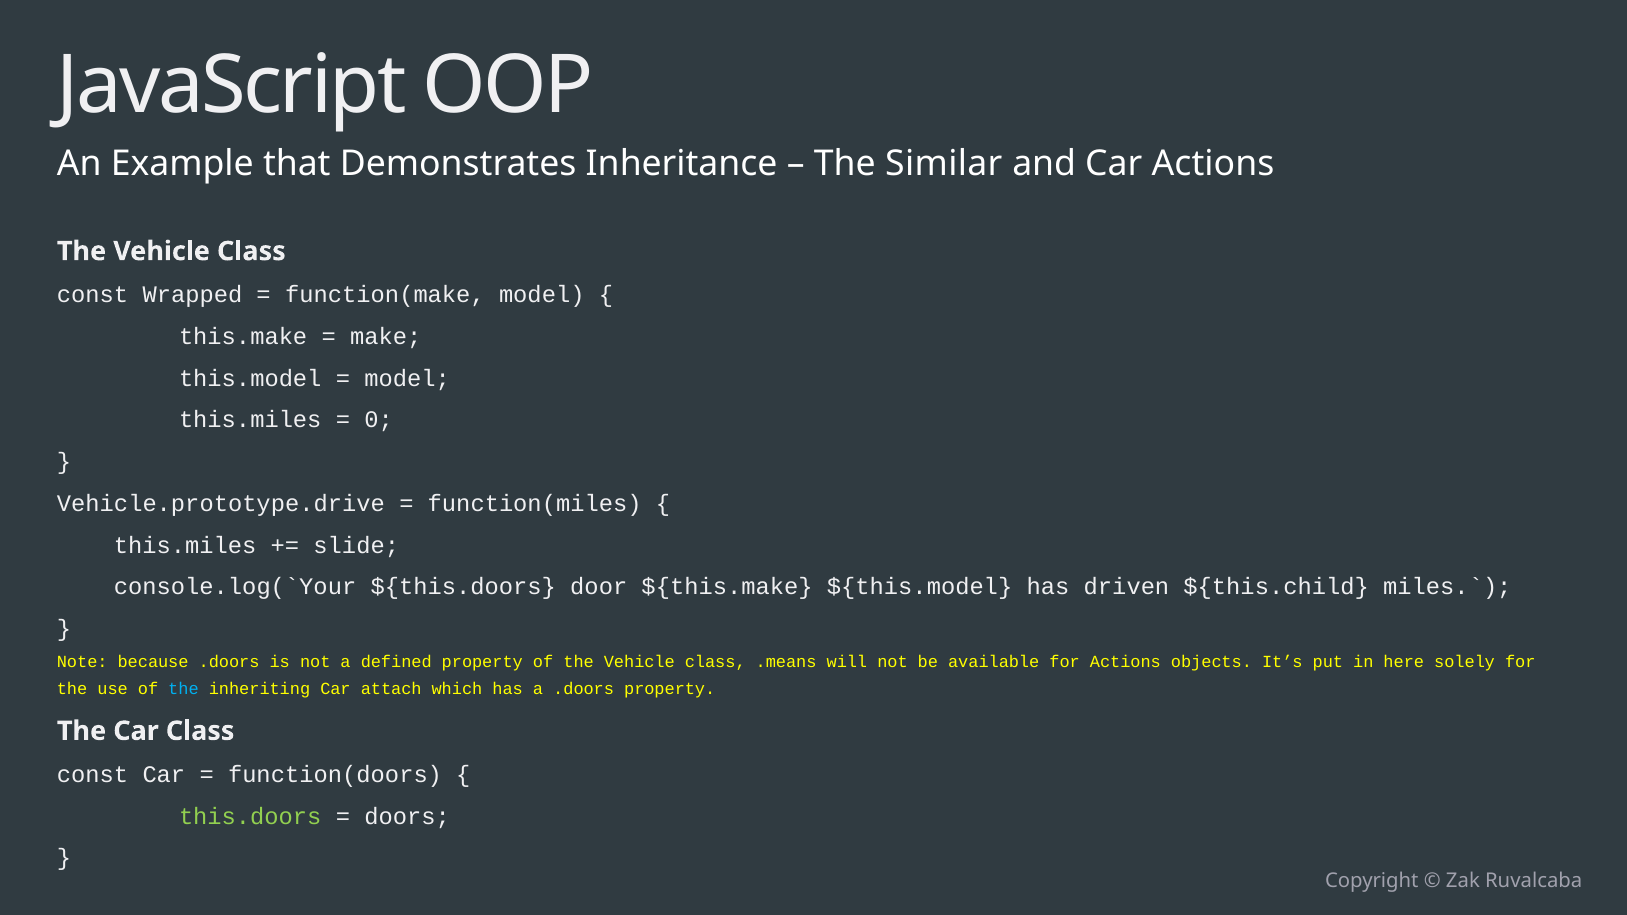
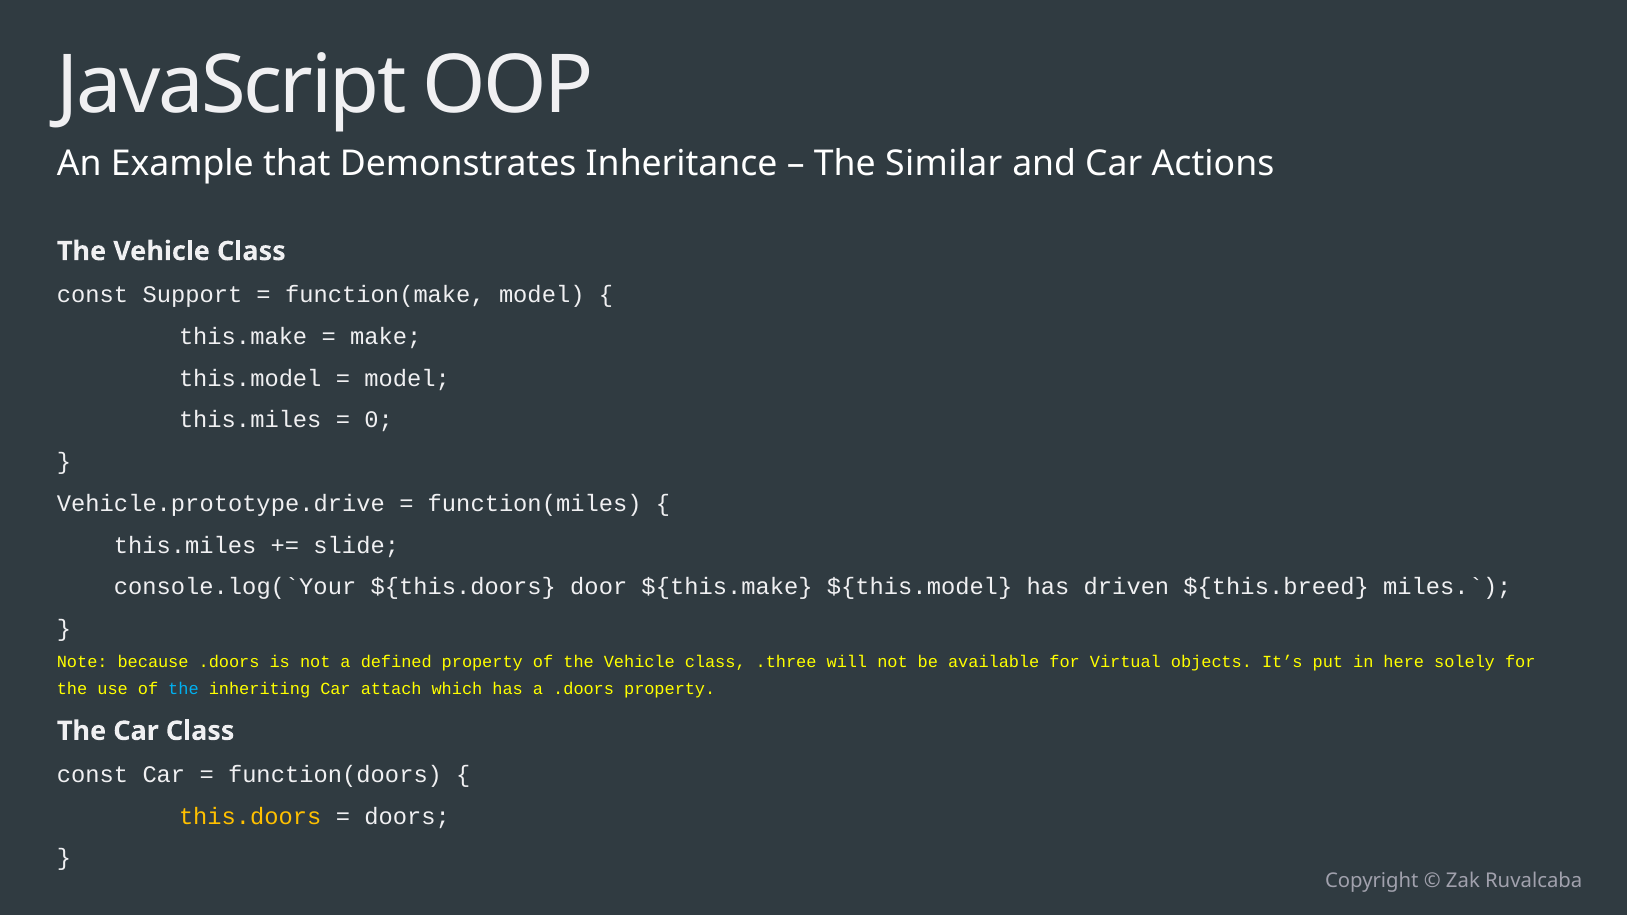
Wrapped: Wrapped -> Support
${this.child: ${this.child -> ${this.breed
.means: .means -> .three
for Actions: Actions -> Virtual
this.doors colour: light green -> yellow
